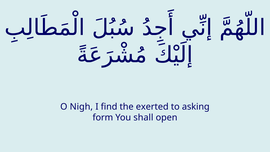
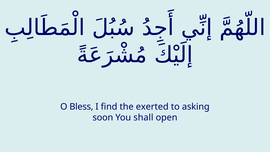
Nigh: Nigh -> Bless
form: form -> soon
